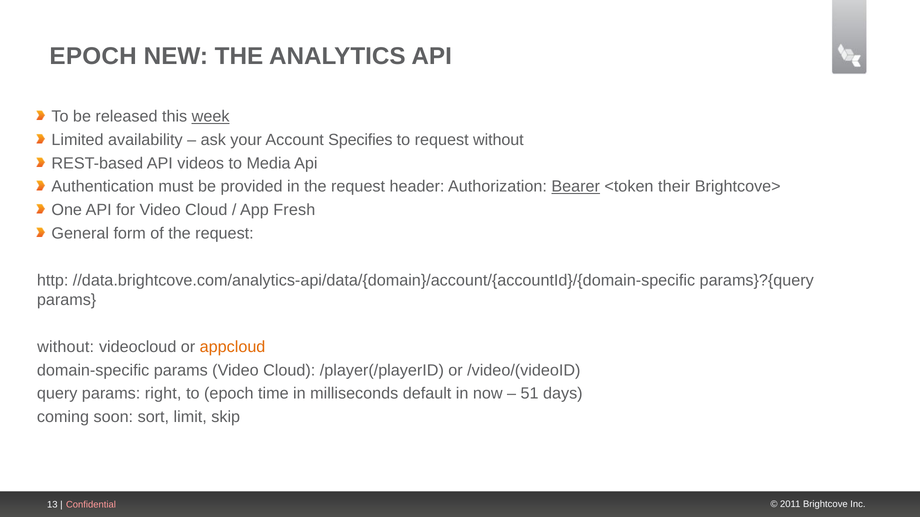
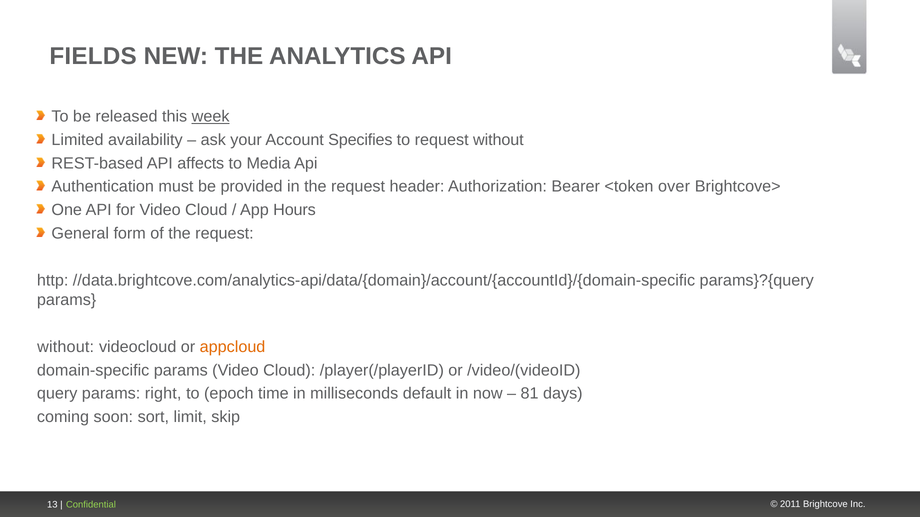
EPOCH at (93, 56): EPOCH -> FIELDS
videos: videos -> affects
Bearer underline: present -> none
their: their -> over
Fresh: Fresh -> Hours
51: 51 -> 81
Confidential colour: pink -> light green
